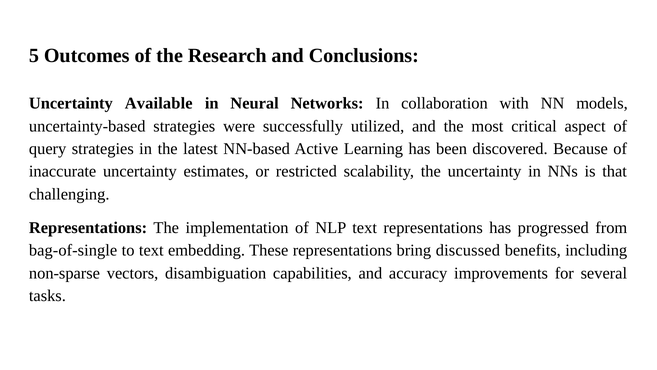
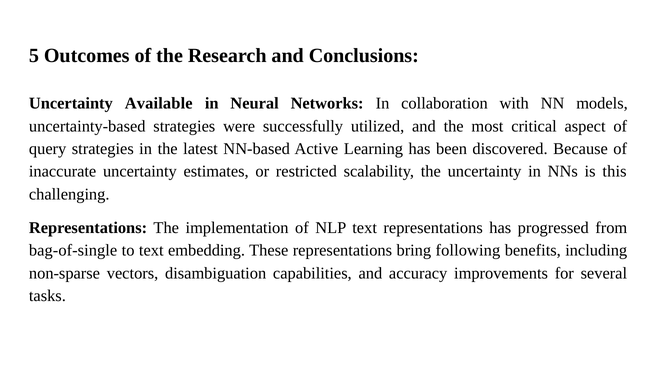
that: that -> this
discussed: discussed -> following
